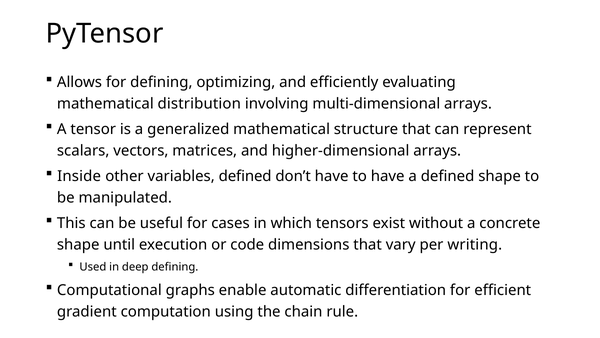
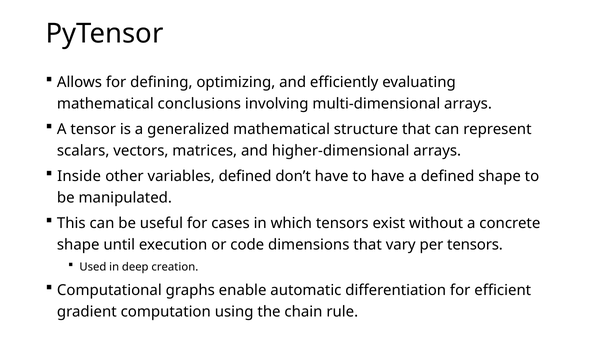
distribution: distribution -> conclusions
per writing: writing -> tensors
deep defining: defining -> creation
